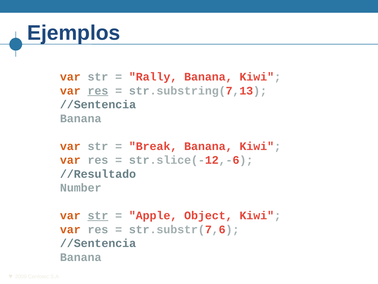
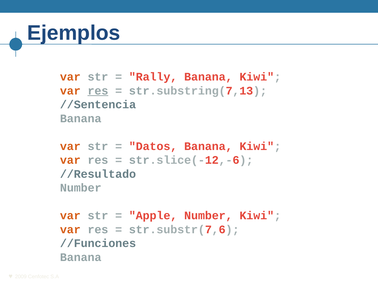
Break: Break -> Datos
str at (98, 215) underline: present -> none
Apple Object: Object -> Number
//Sentencia at (98, 243): //Sentencia -> //Funciones
